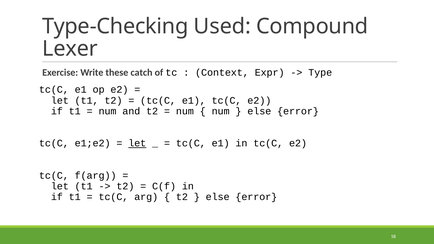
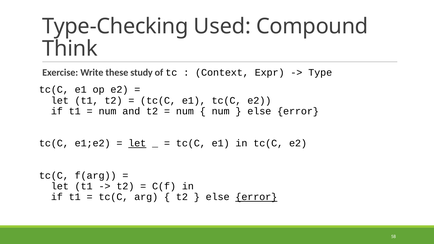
Lexer: Lexer -> Think
catch: catch -> study
error at (256, 197) underline: none -> present
